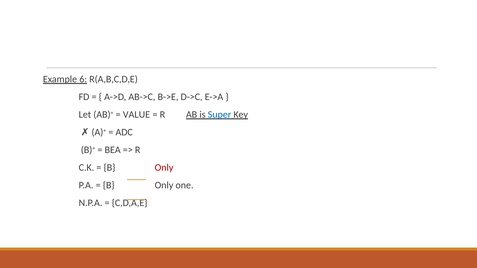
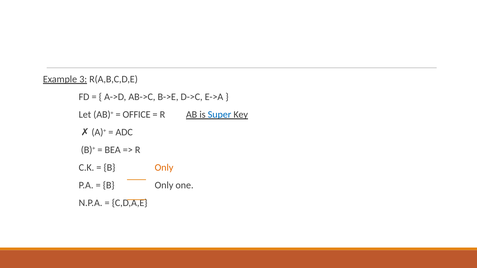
6: 6 -> 3
VALUE: VALUE -> OFFICE
Only at (164, 168) colour: red -> orange
